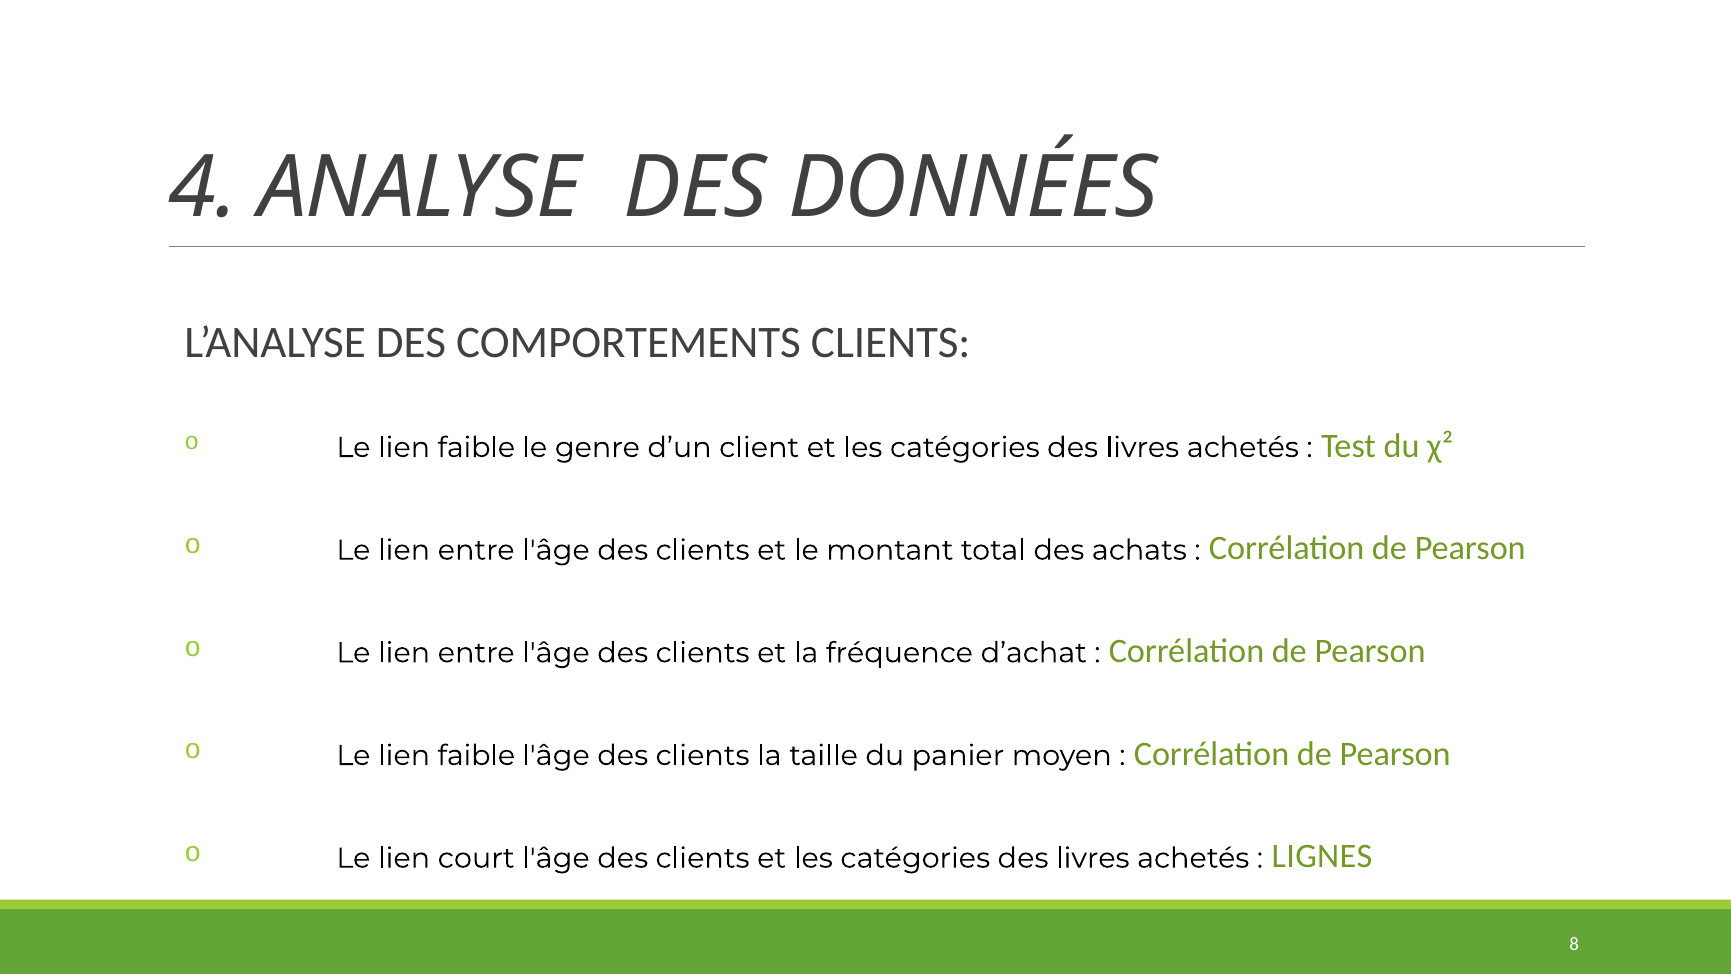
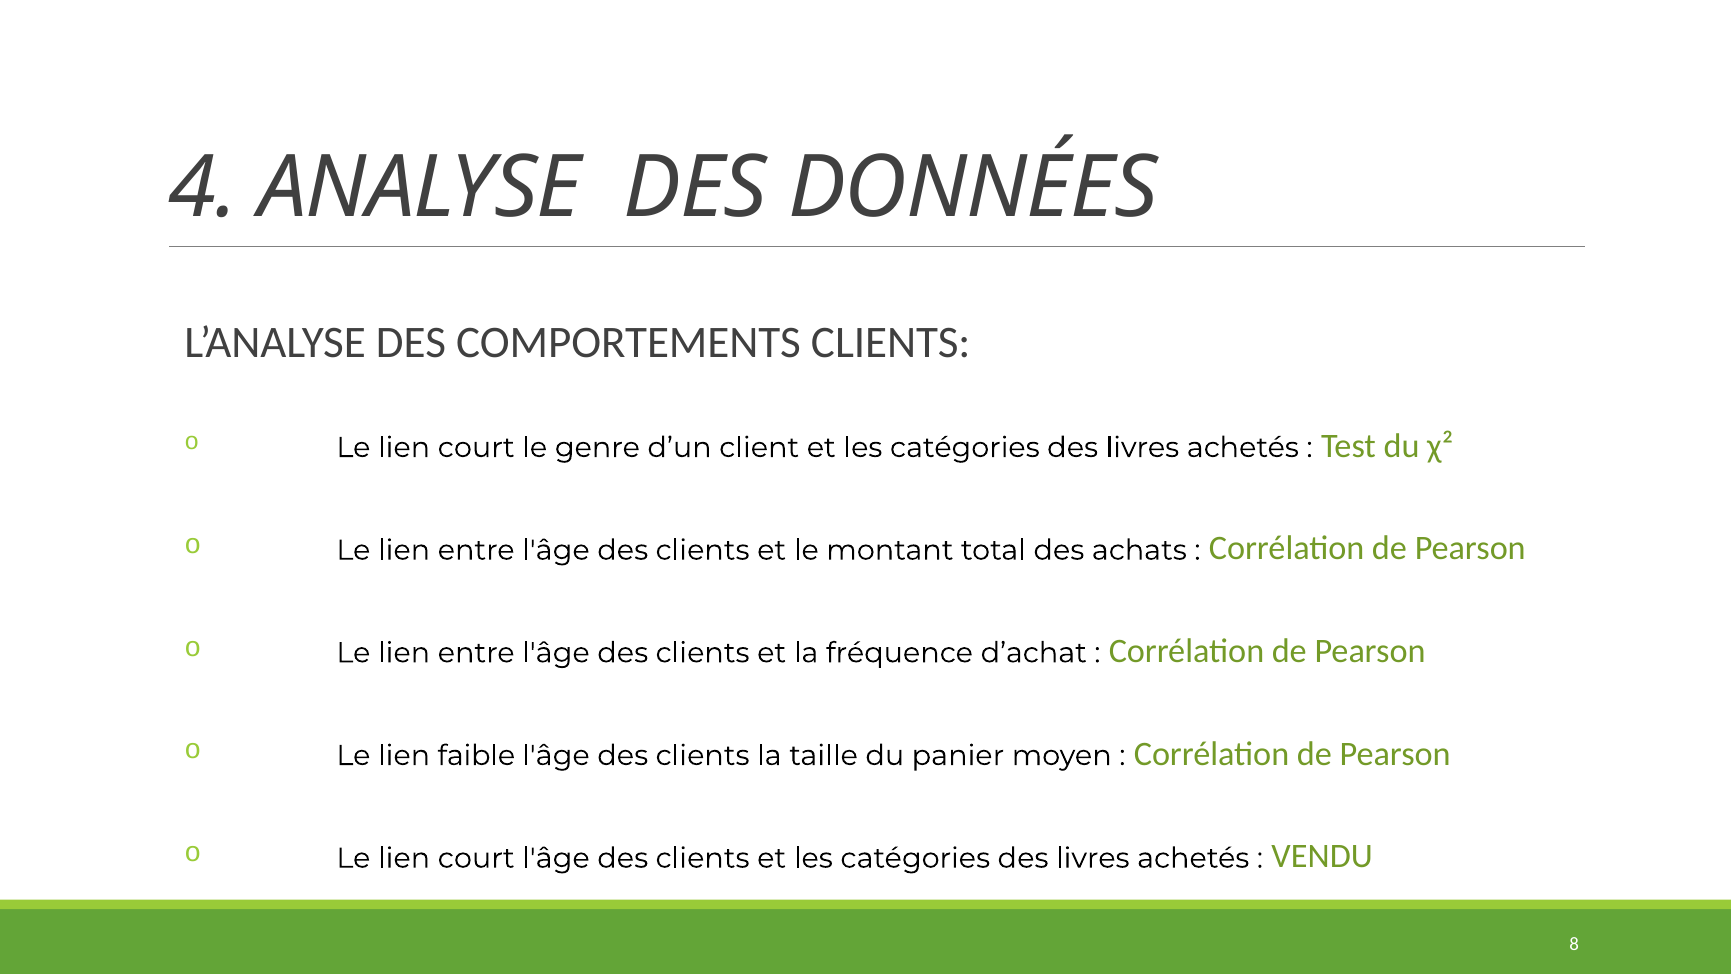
faible at (476, 447): faible -> court
LIGNES: LIGNES -> VENDU
